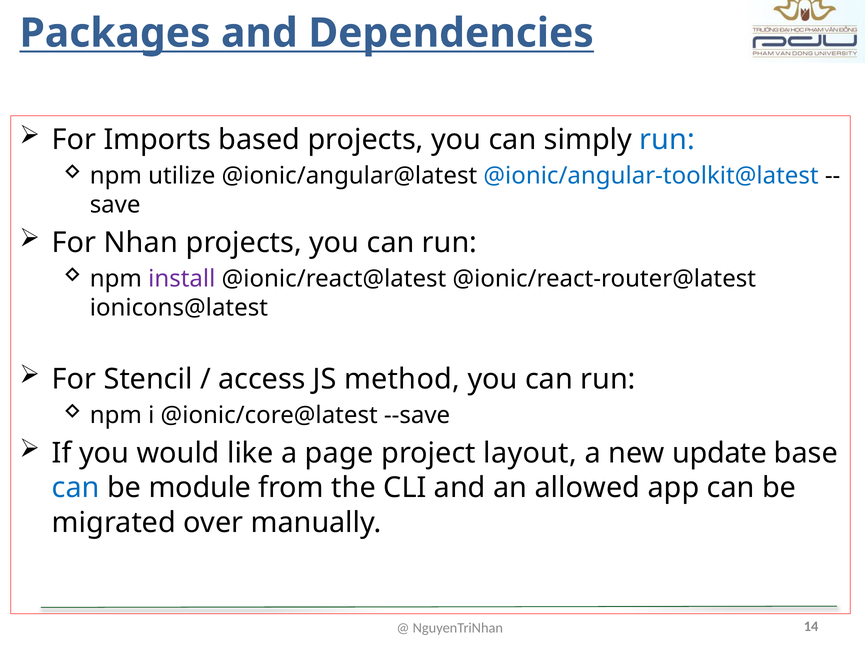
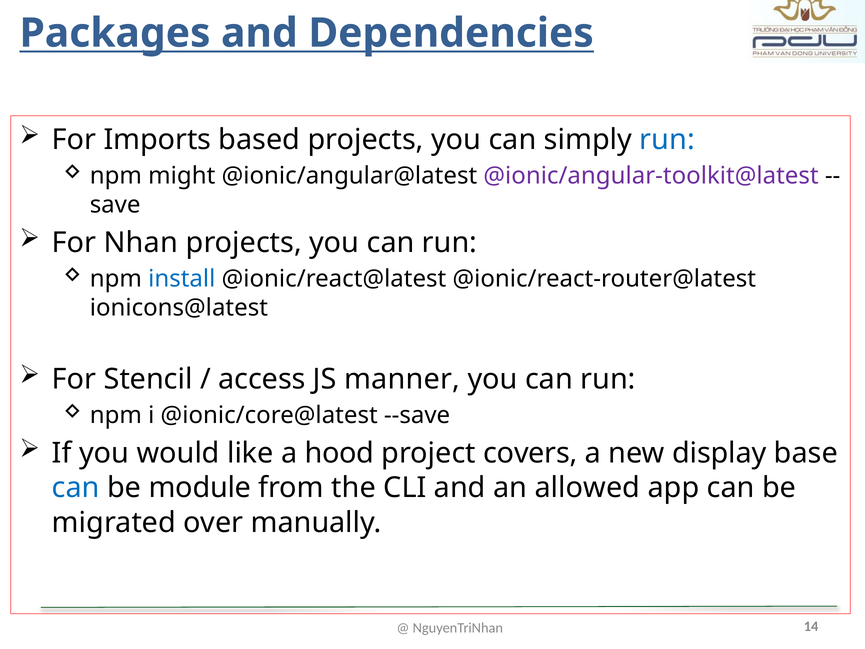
utilize: utilize -> might
@ionic/angular-toolkit@latest colour: blue -> purple
install colour: purple -> blue
method: method -> manner
page: page -> hood
layout: layout -> covers
update: update -> display
